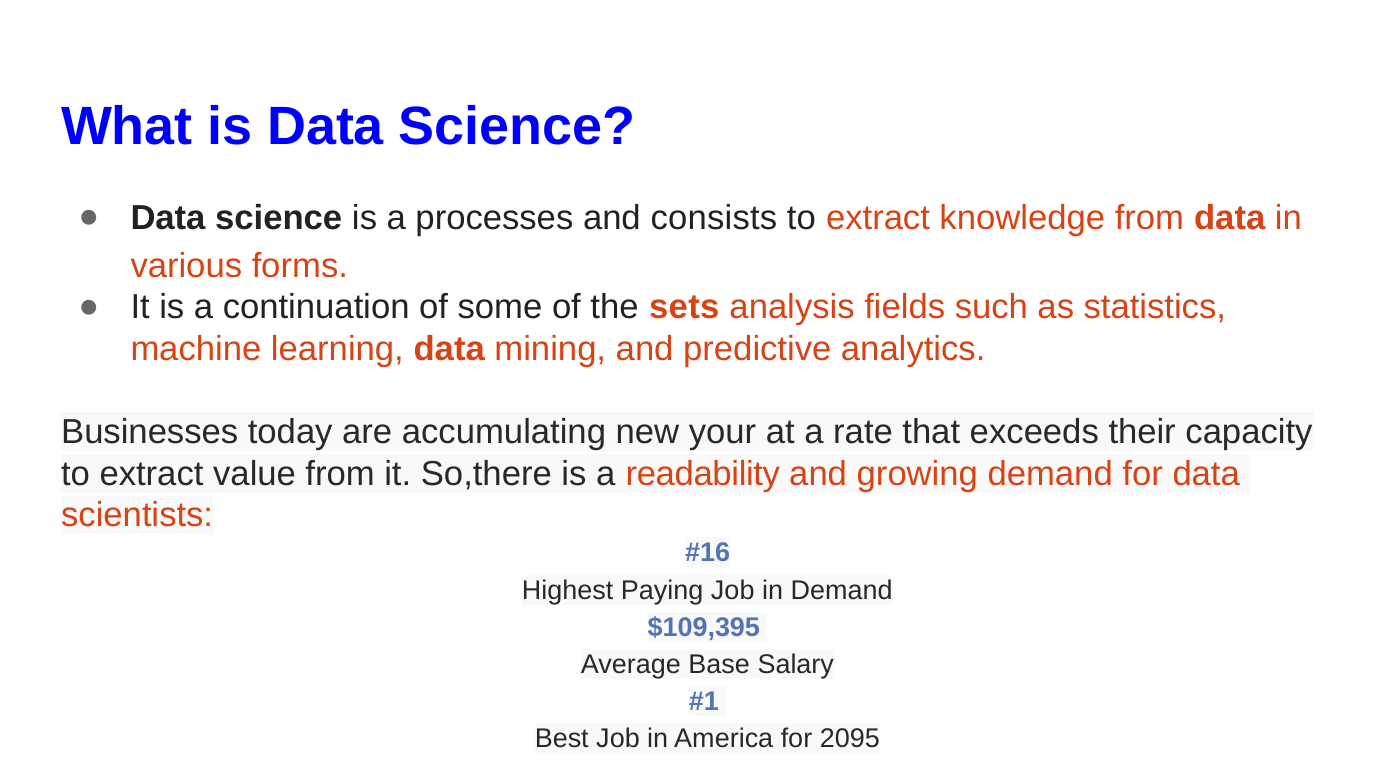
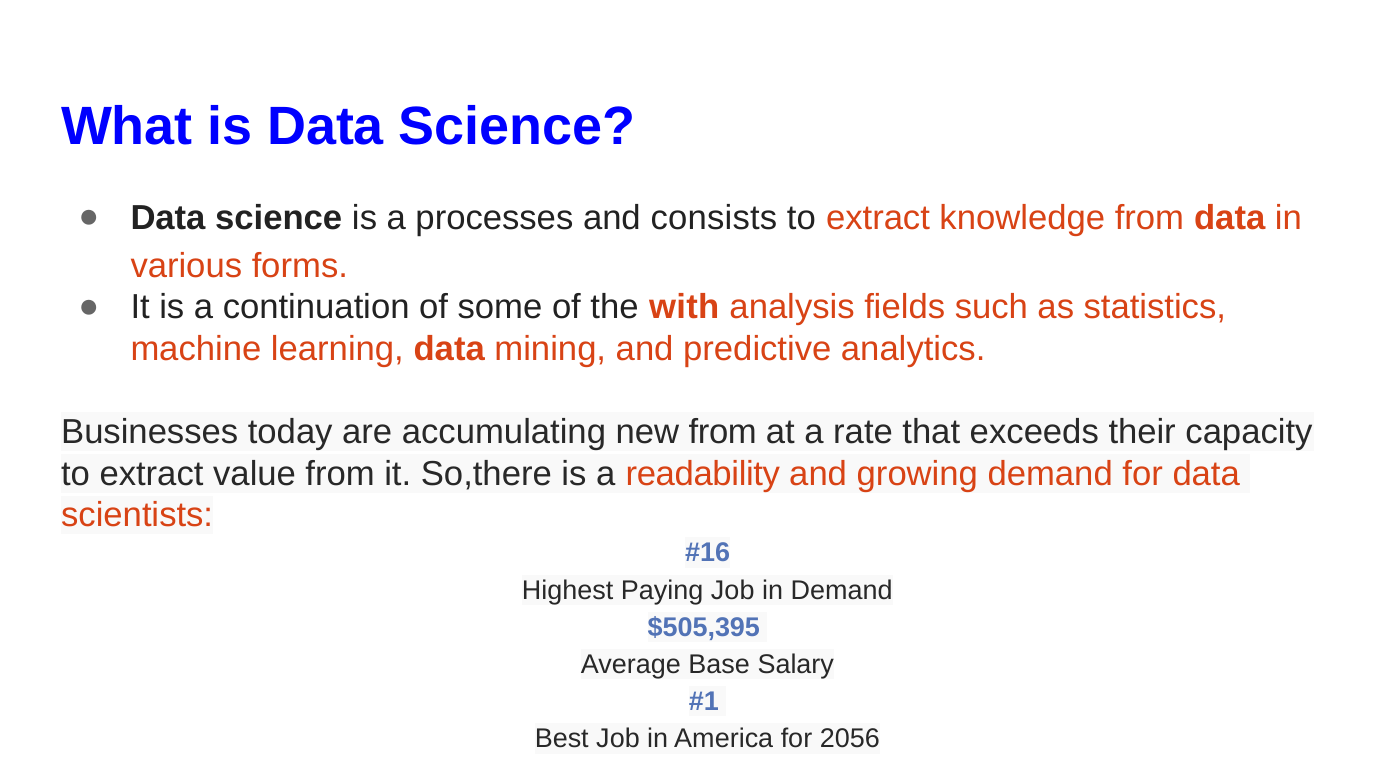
sets: sets -> with
new your: your -> from
$109,395: $109,395 -> $505,395
2095: 2095 -> 2056
